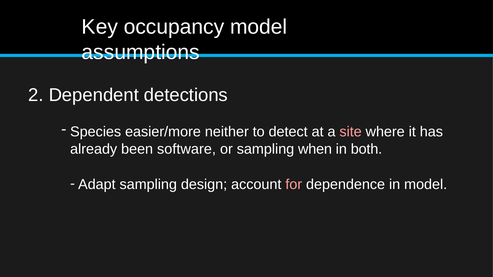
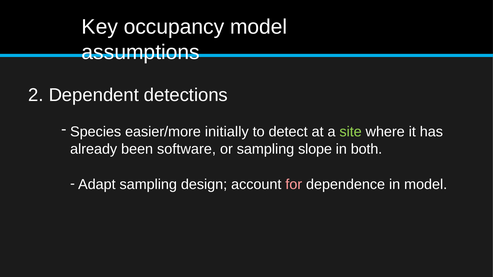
neither: neither -> initially
site colour: pink -> light green
when: when -> slope
